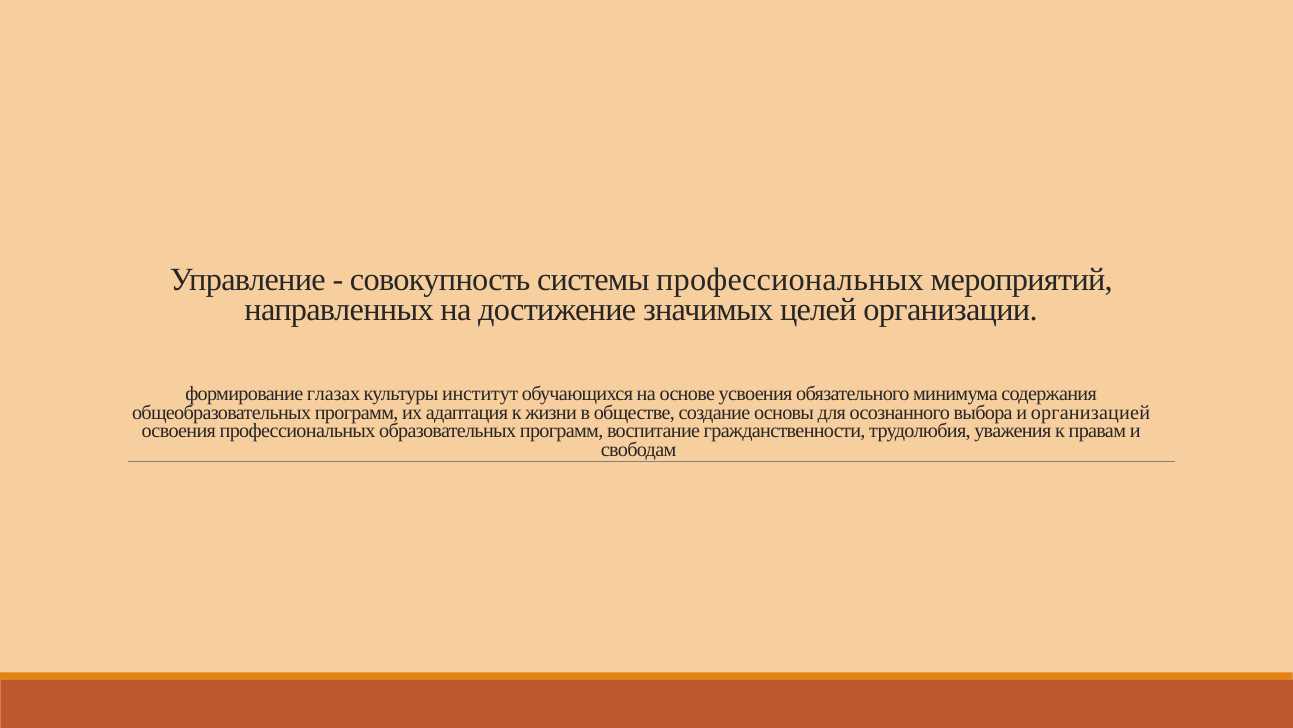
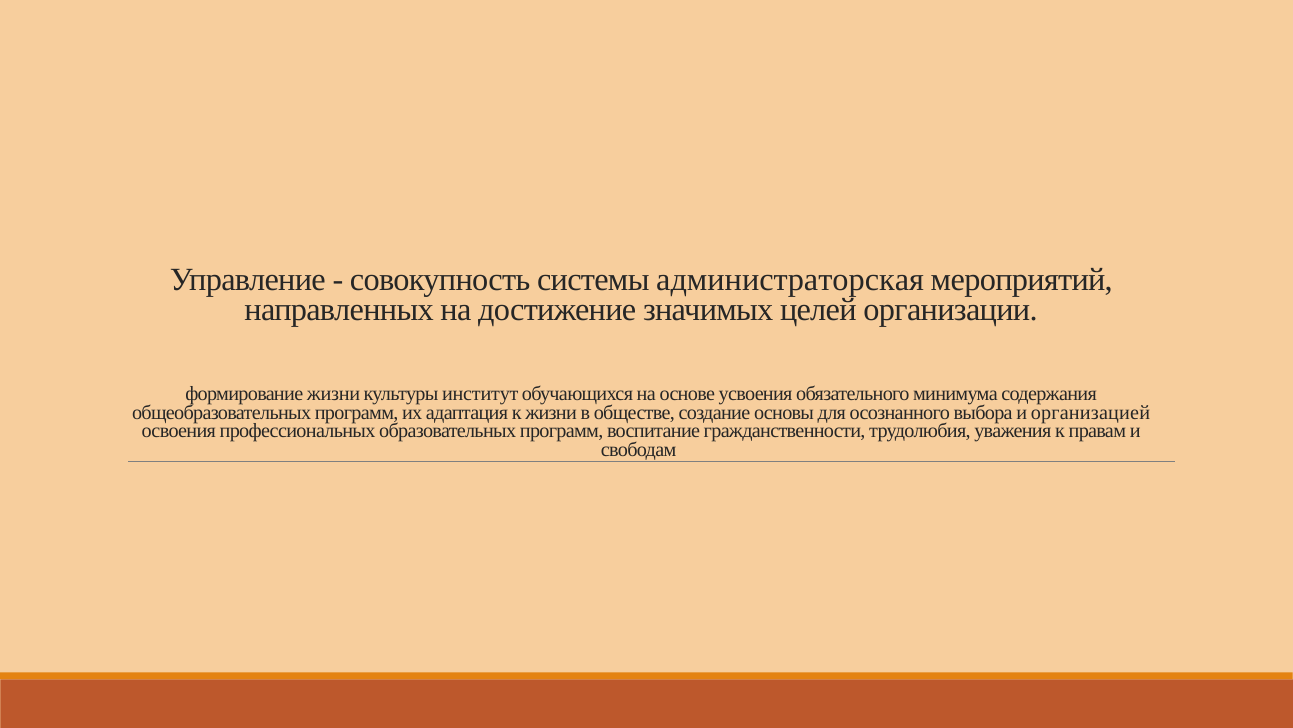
системы профессиональных: профессиональных -> администраторская
формирование глазах: глазах -> жизни
